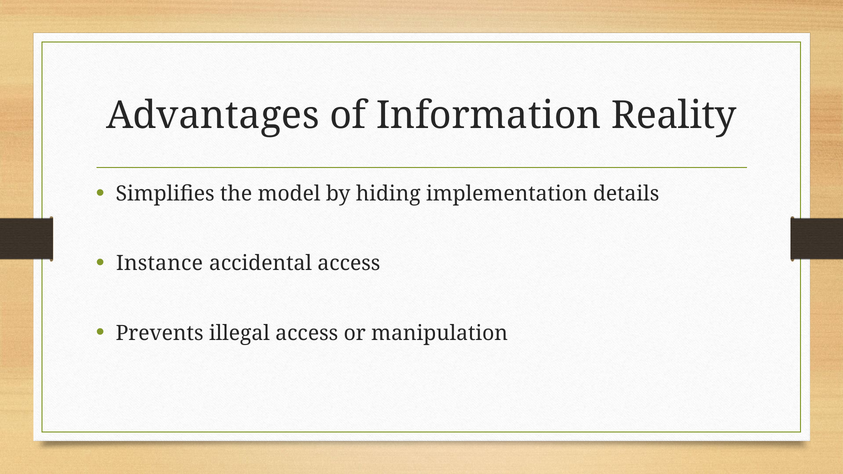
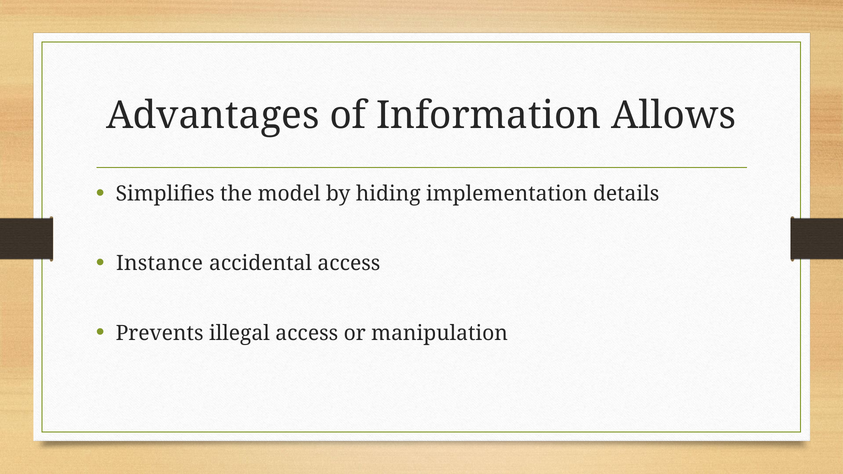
Reality: Reality -> Allows
